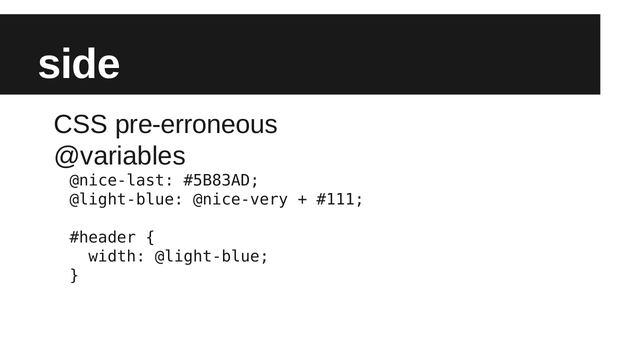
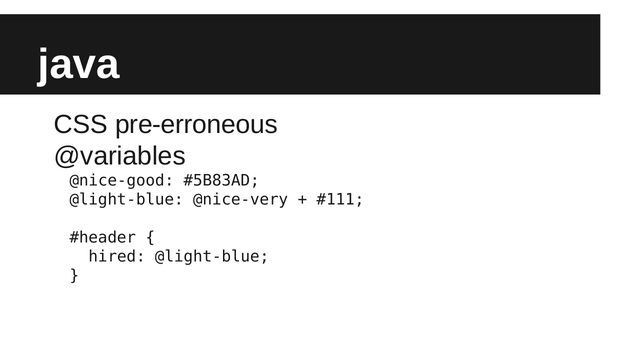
side: side -> java
@nice-last: @nice-last -> @nice-good
width: width -> hired
